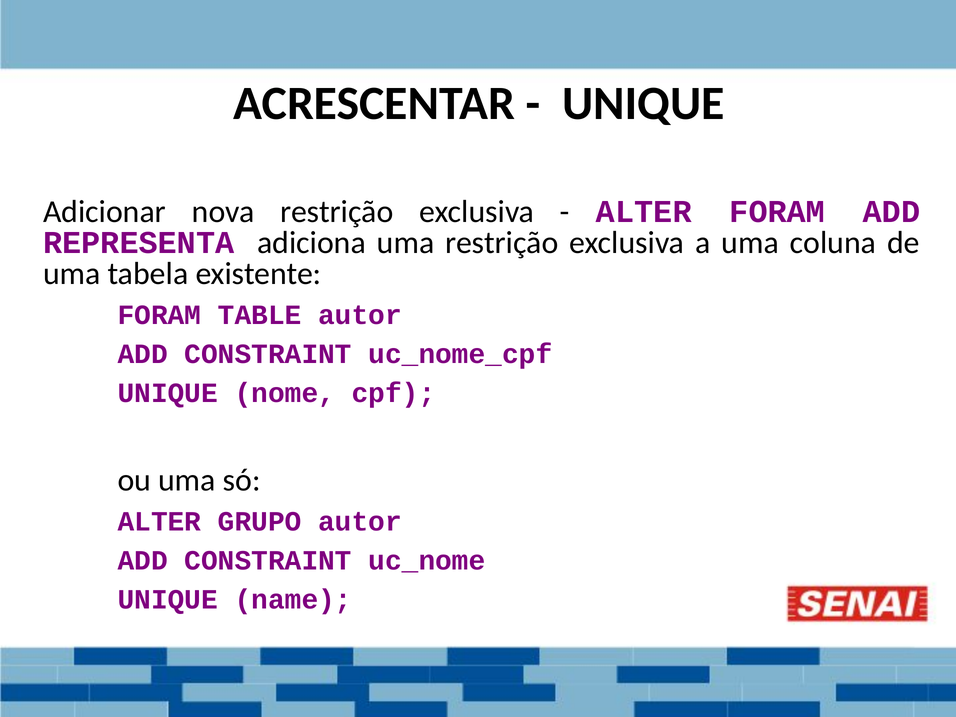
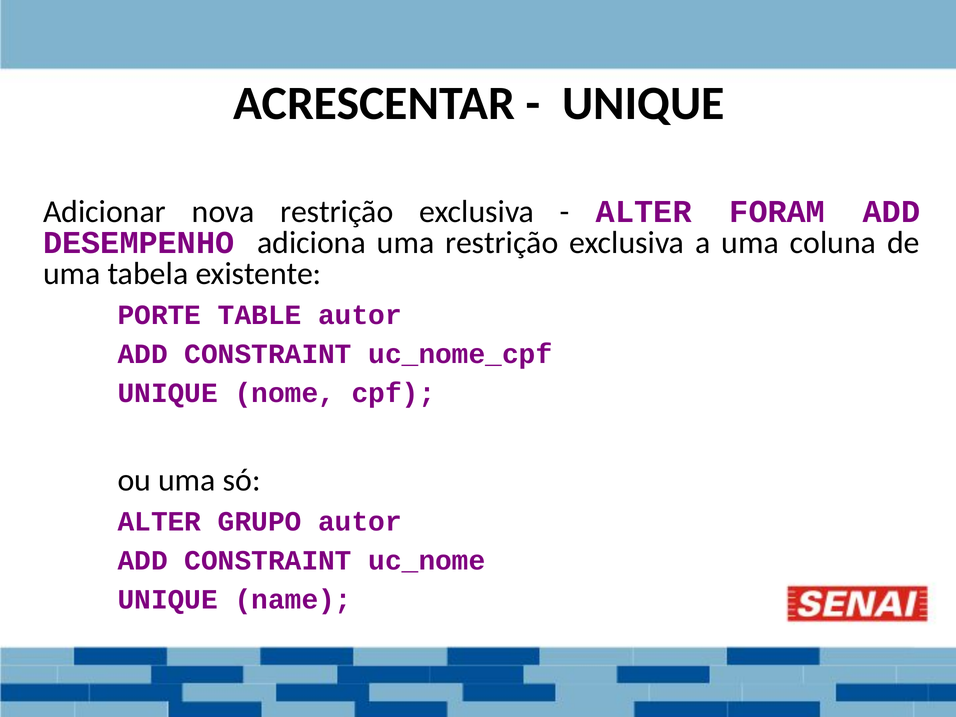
REPRESENTA: REPRESENTA -> DESEMPENHO
FORAM at (159, 315): FORAM -> PORTE
